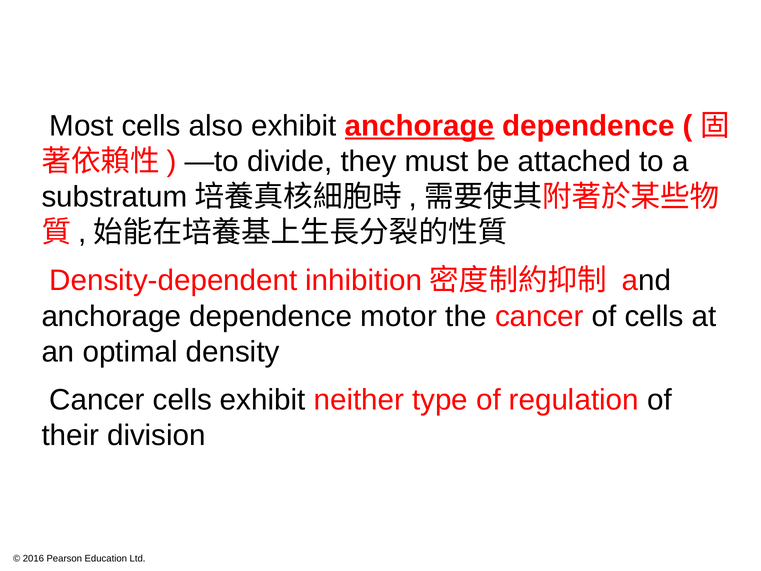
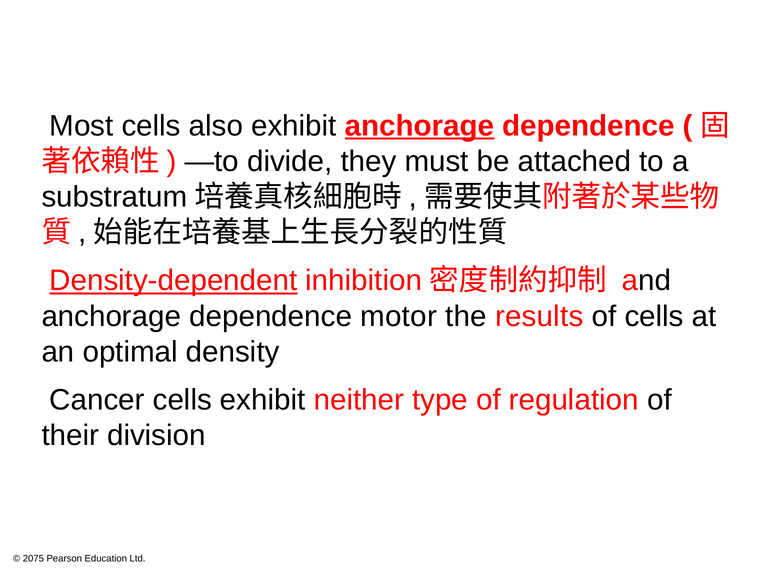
Density-dependent underline: none -> present
the cancer: cancer -> results
2016: 2016 -> 2075
